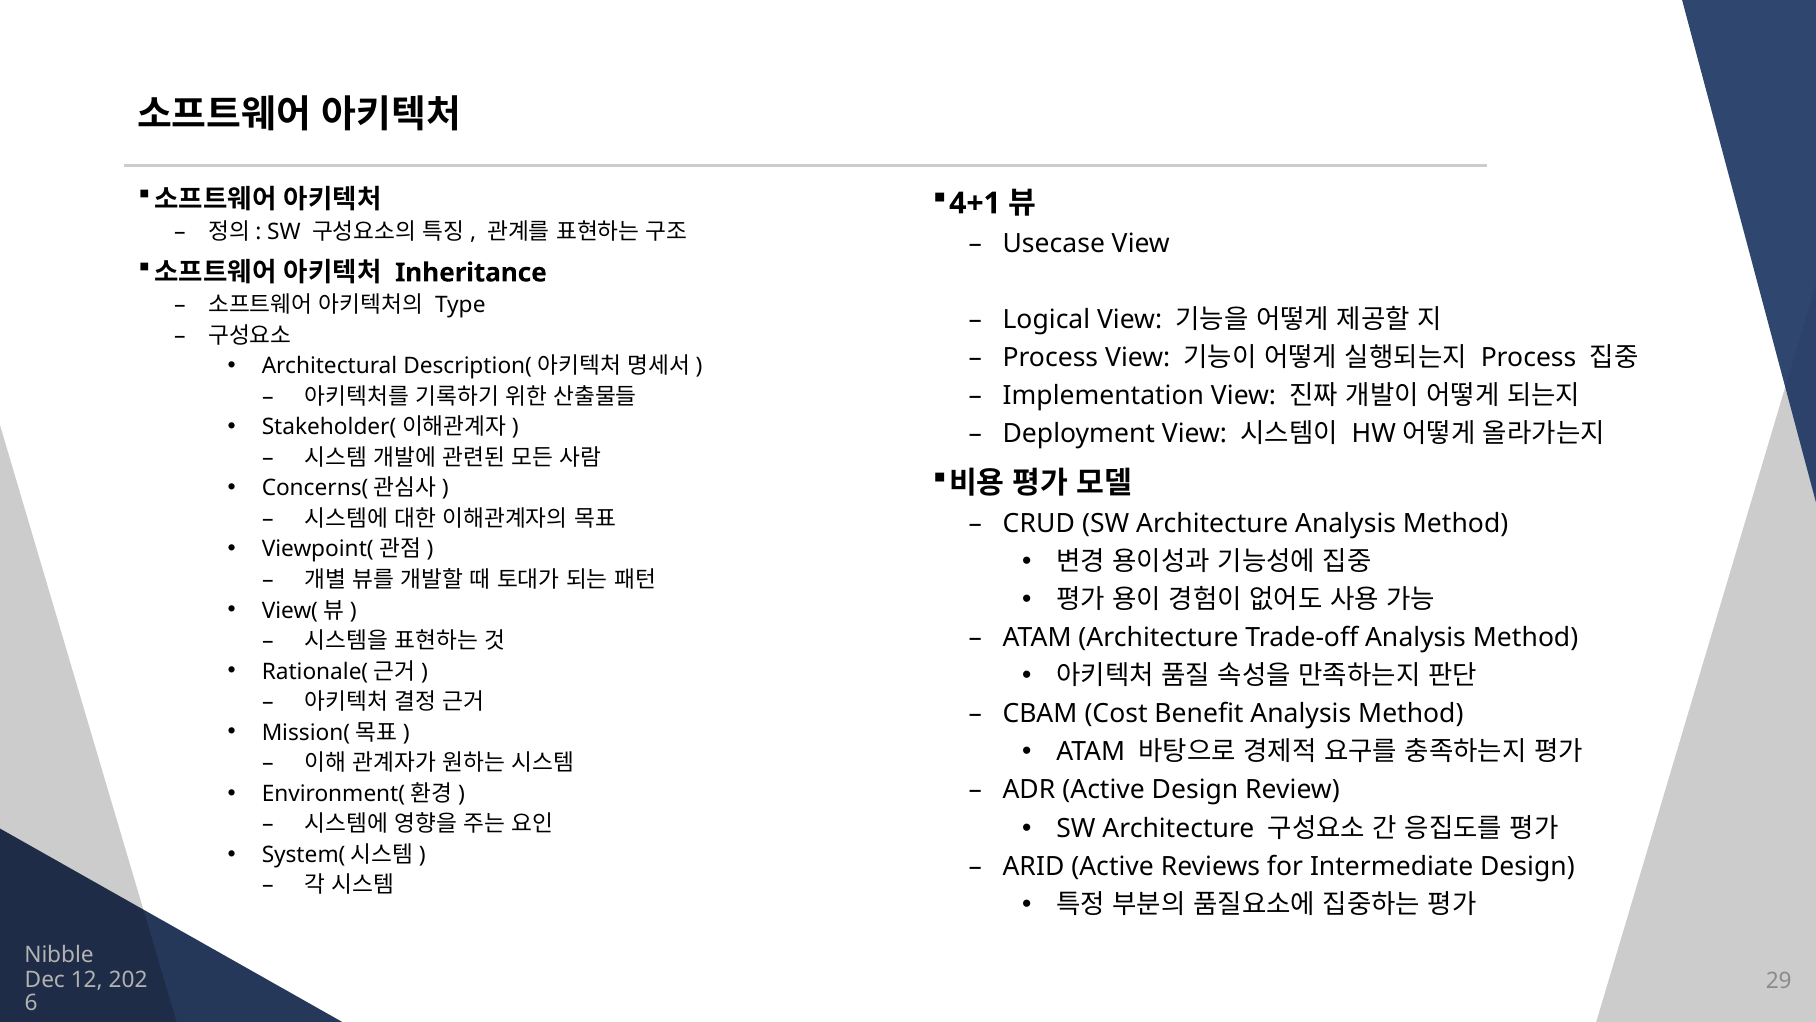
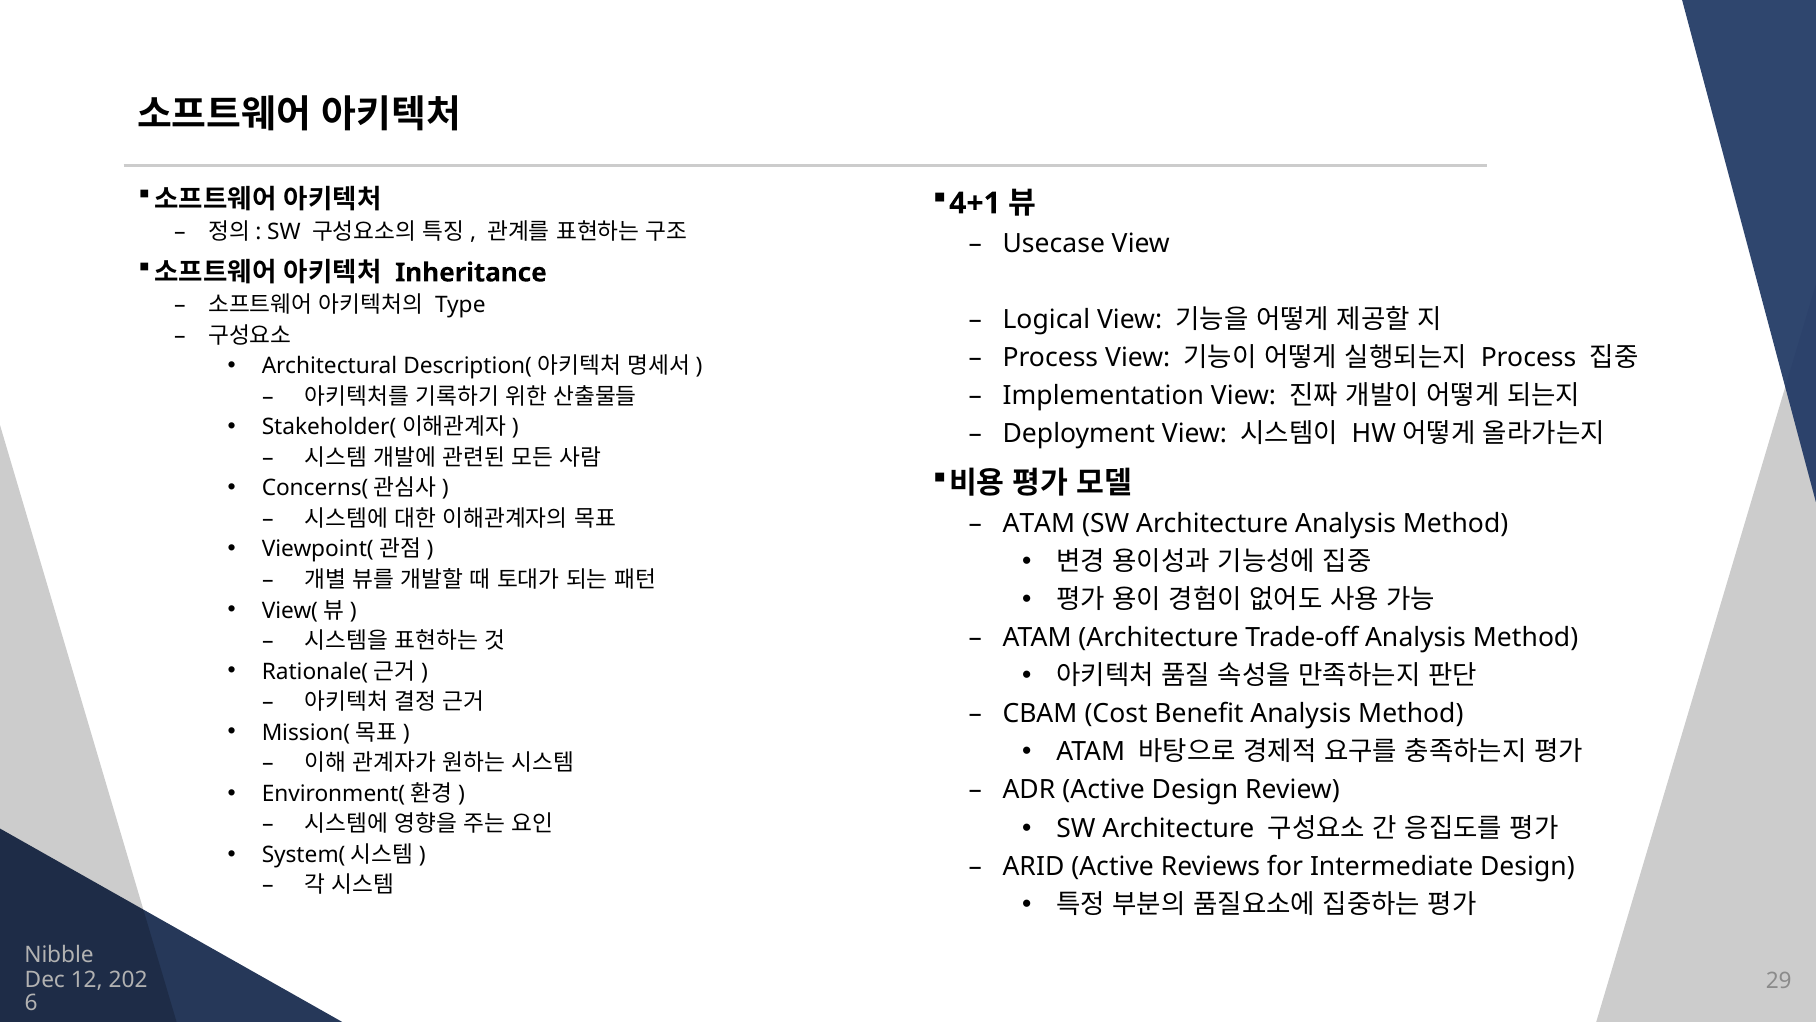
CRUD at (1039, 523): CRUD -> ATAM
